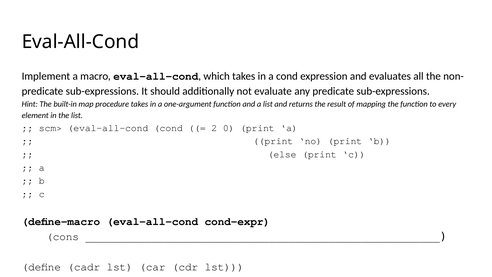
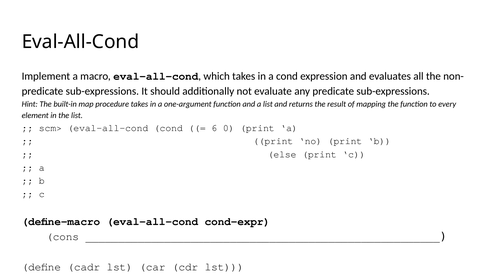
2: 2 -> 6
